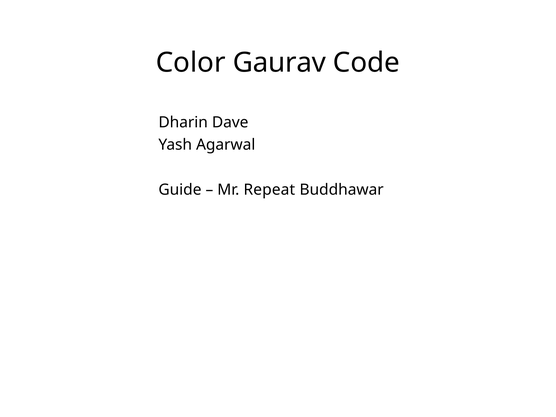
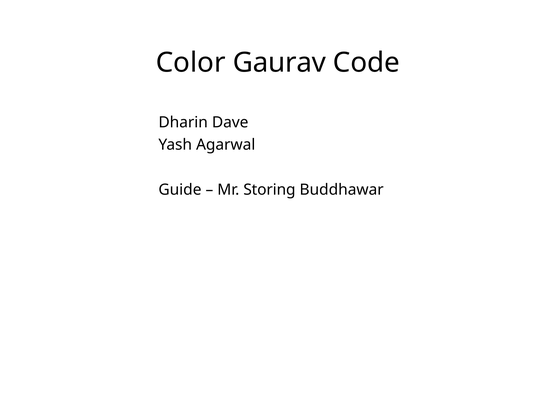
Repeat: Repeat -> Storing
